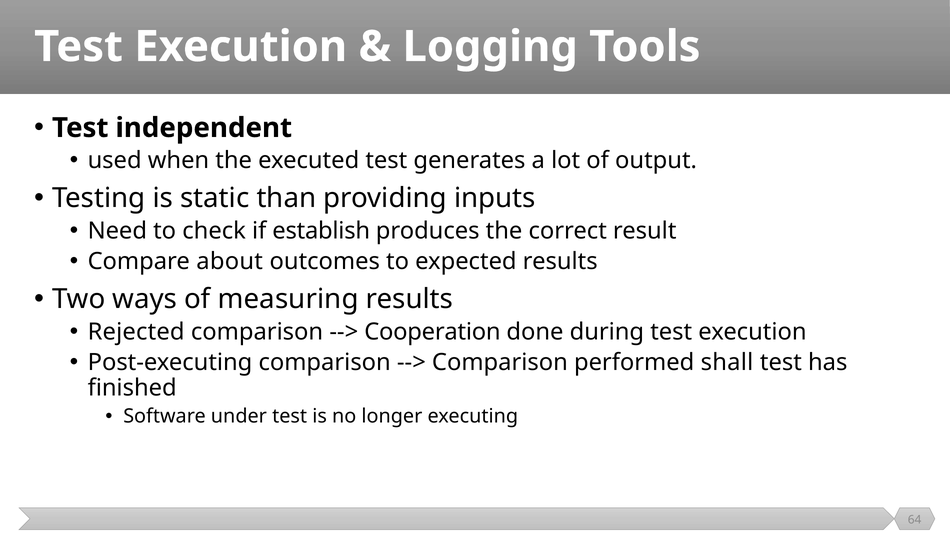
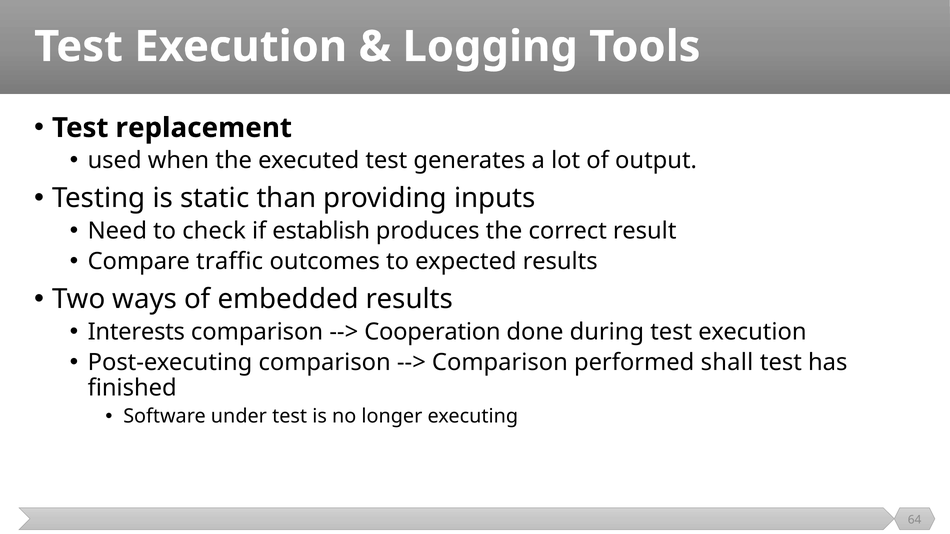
independent: independent -> replacement
about: about -> traffic
measuring: measuring -> embedded
Rejected: Rejected -> Interests
